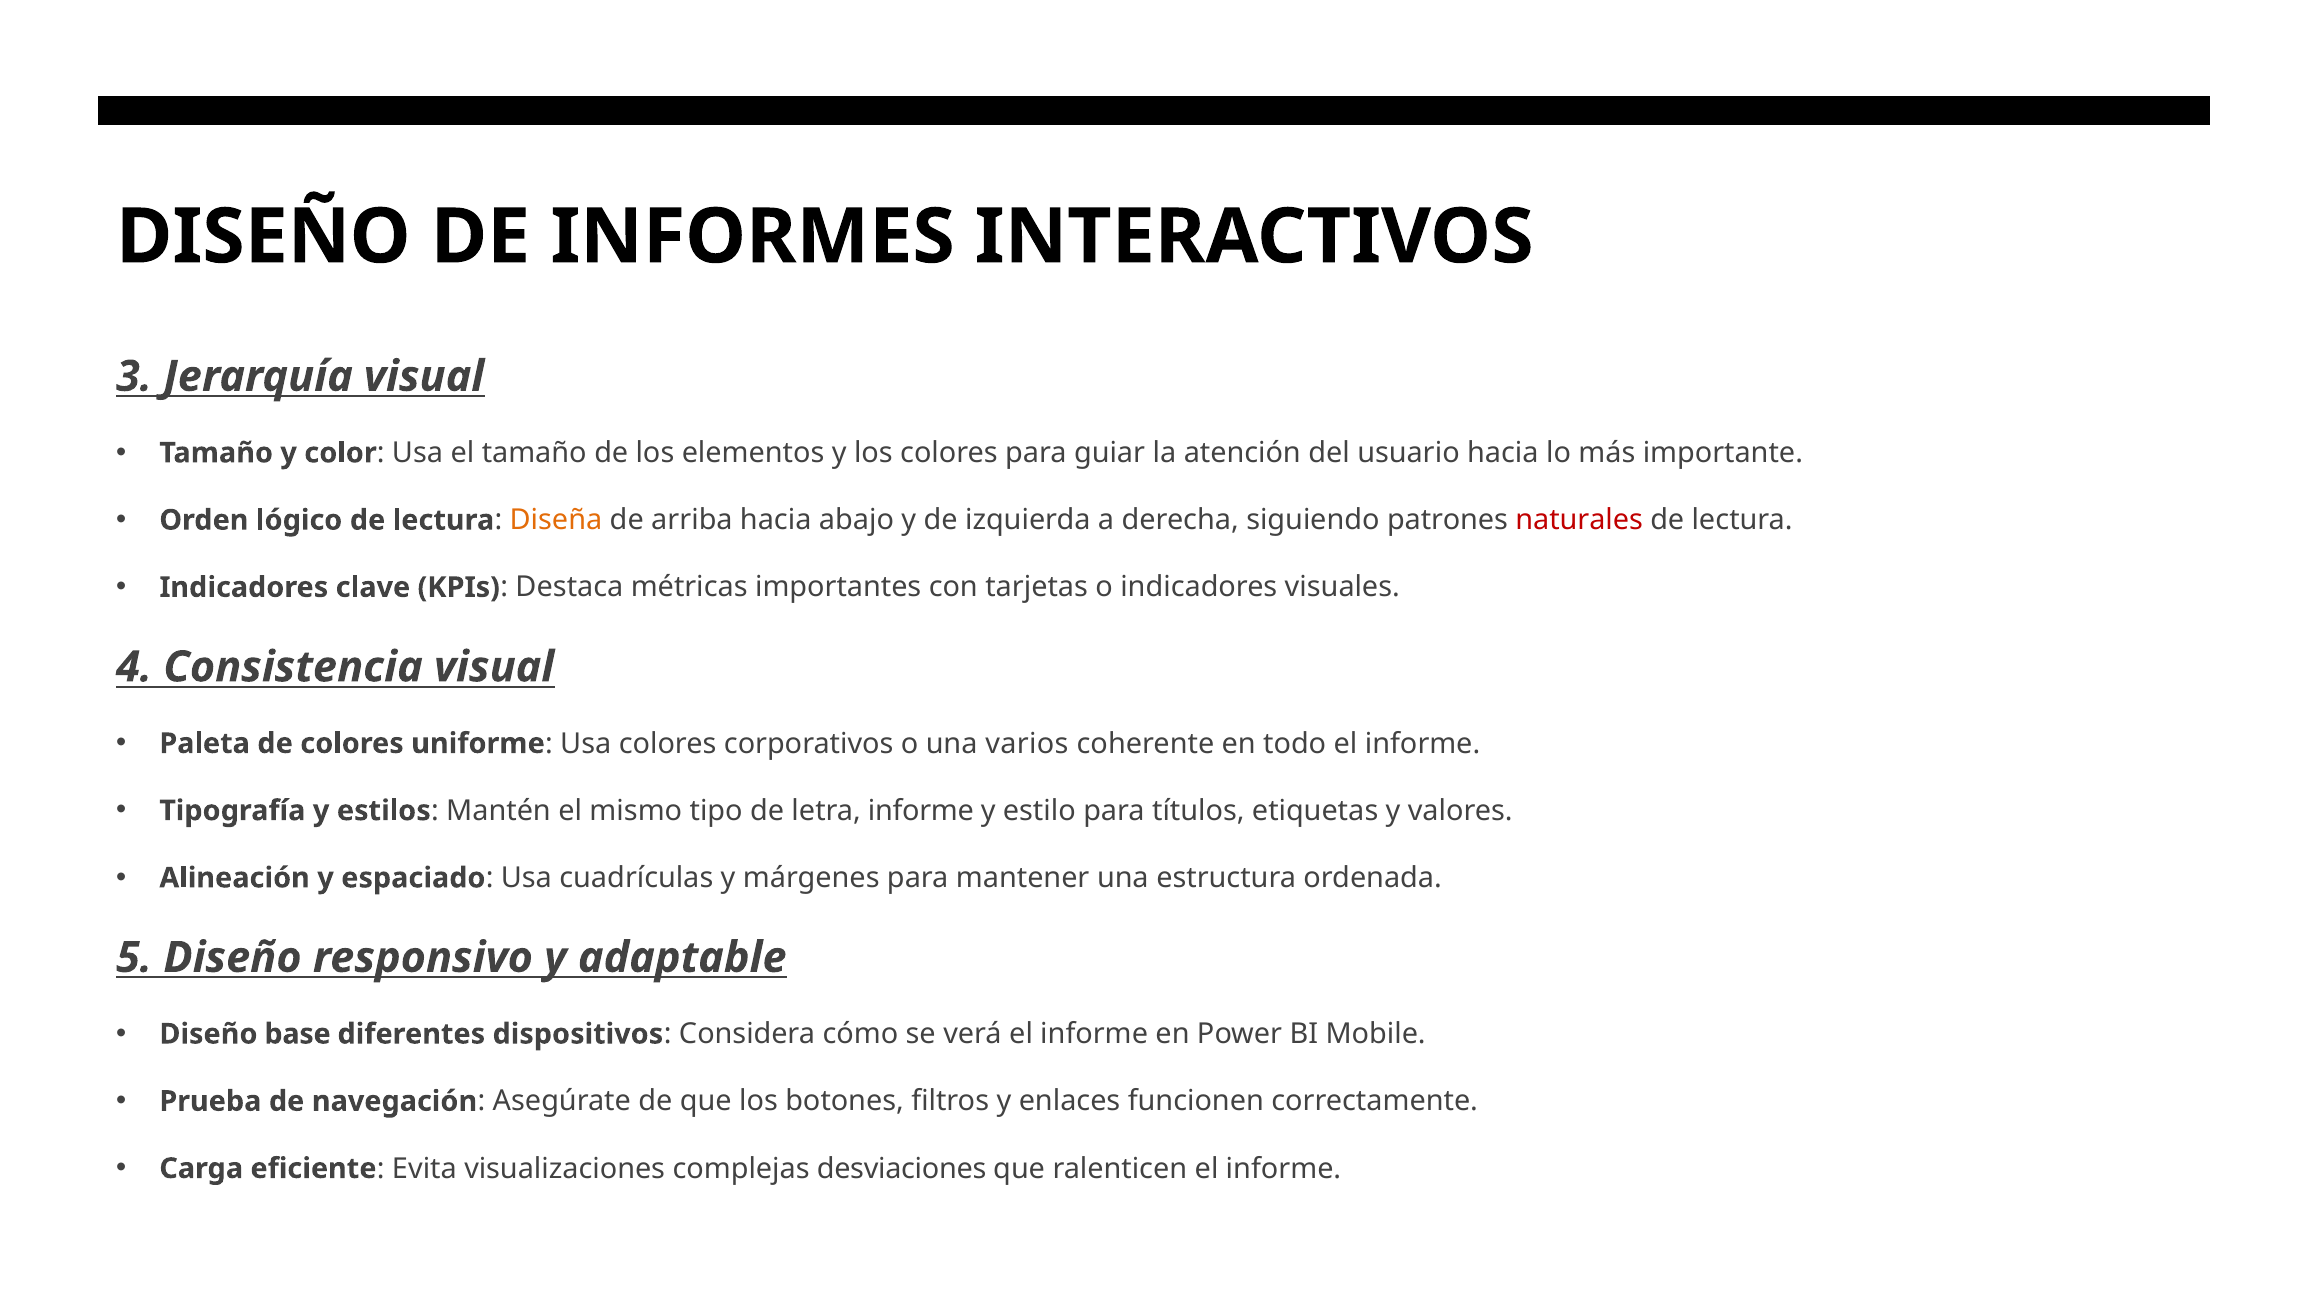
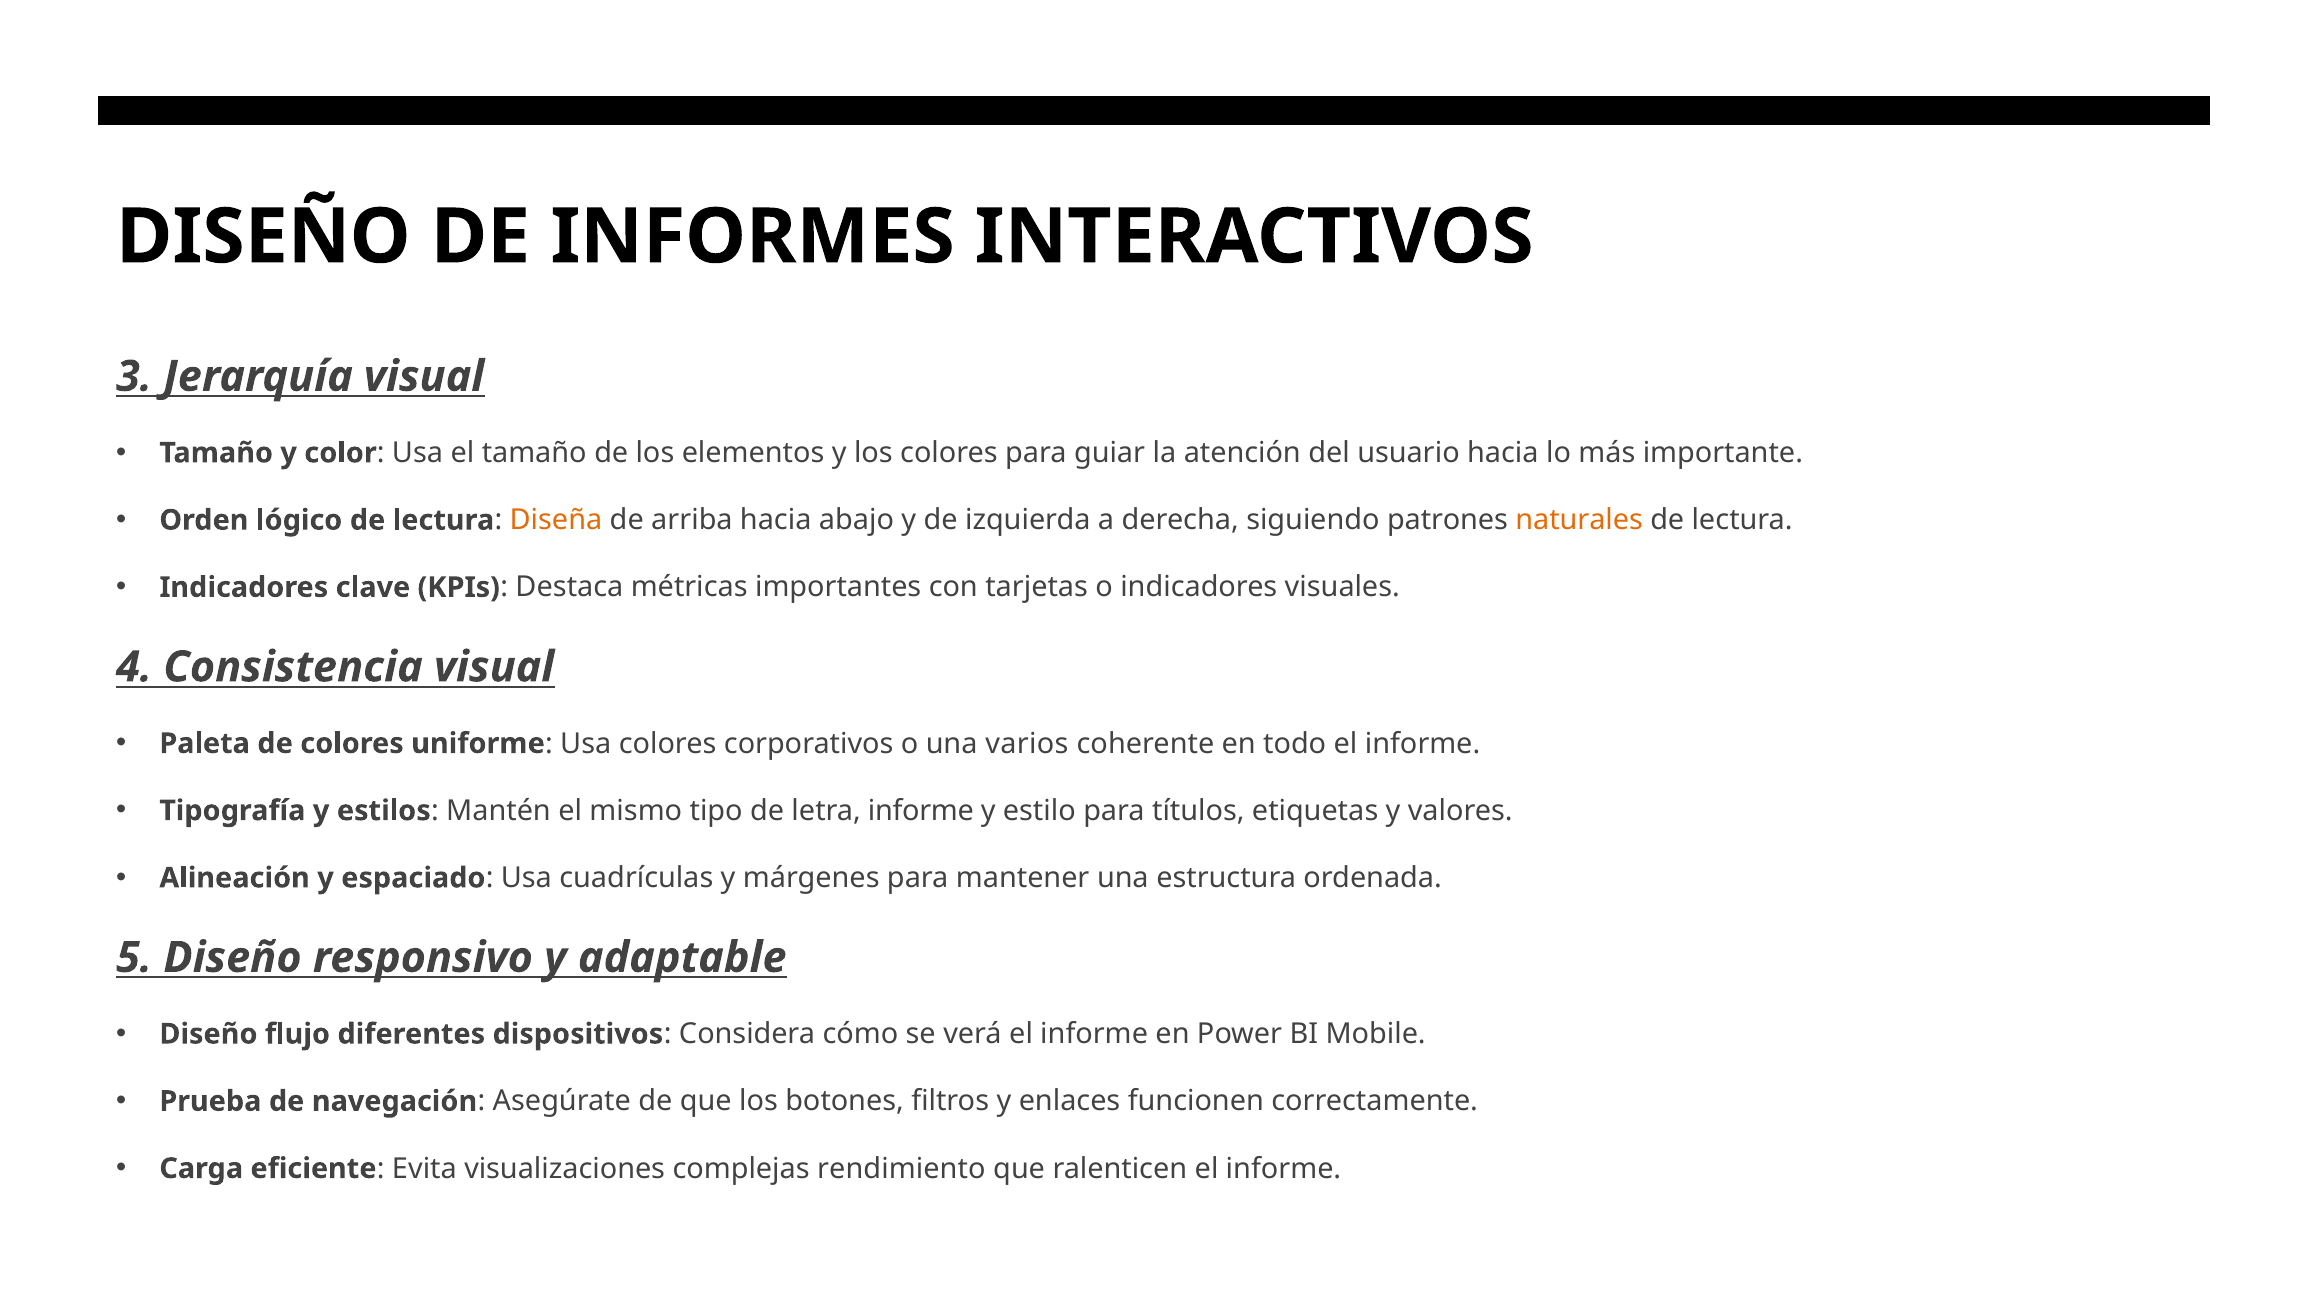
naturales colour: red -> orange
base: base -> flujo
desviaciones: desviaciones -> rendimiento
